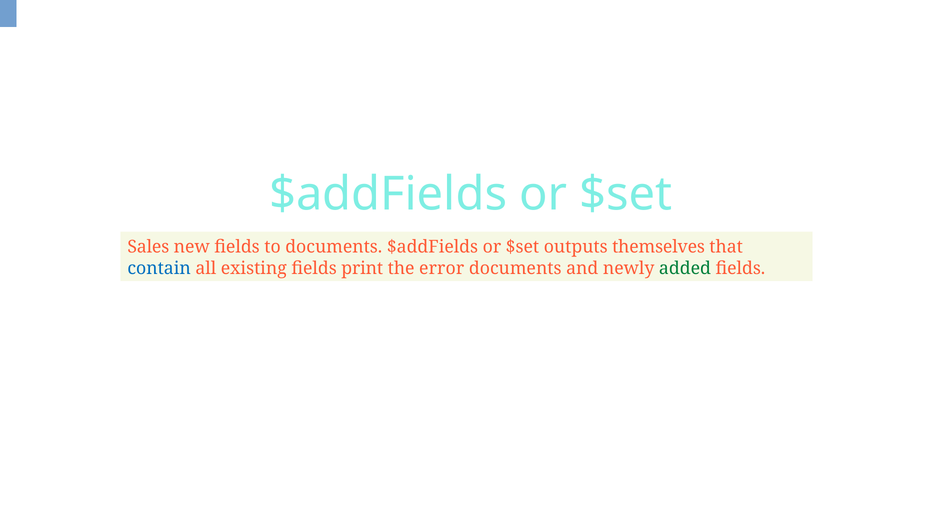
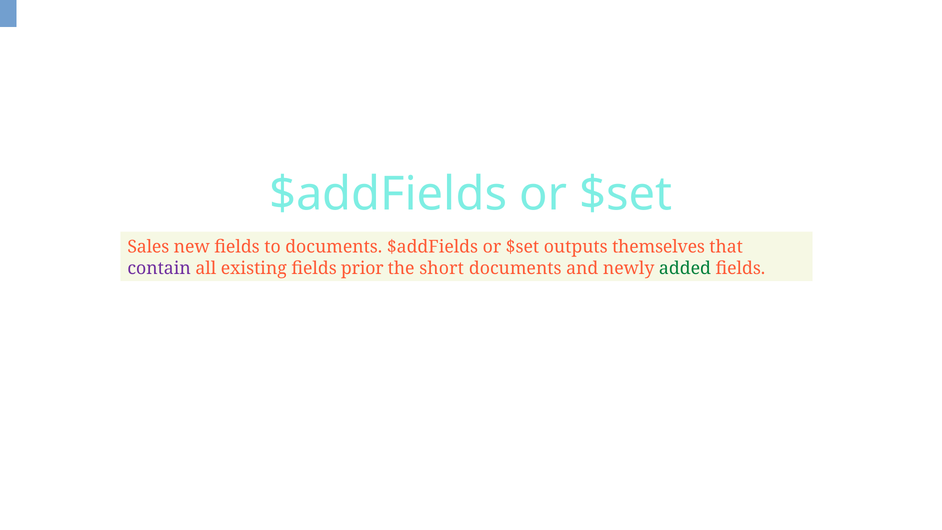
contain colour: blue -> purple
print: print -> prior
error: error -> short
